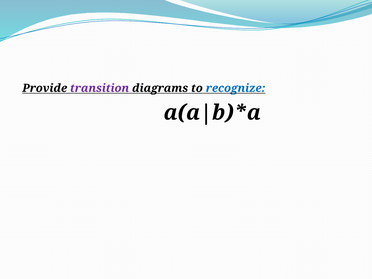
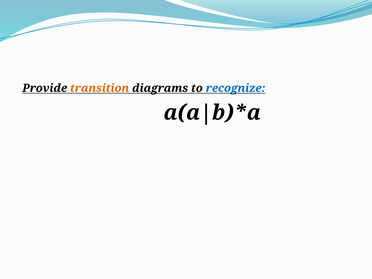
transition colour: purple -> orange
